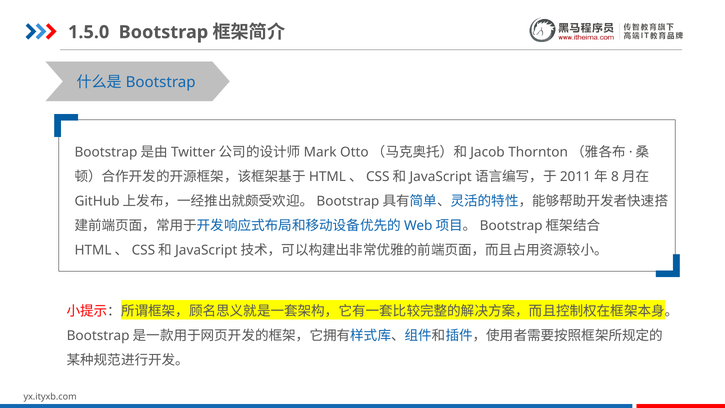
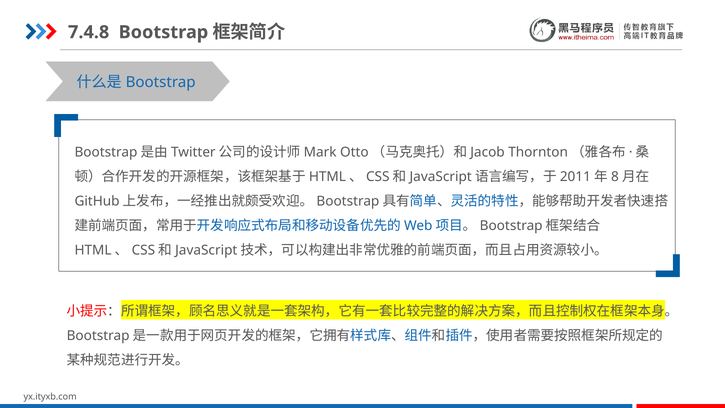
1.5.0: 1.5.0 -> 7.4.8
